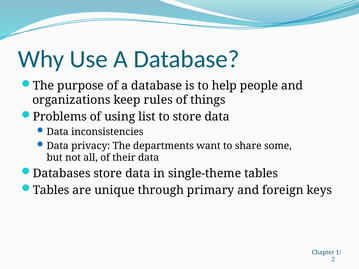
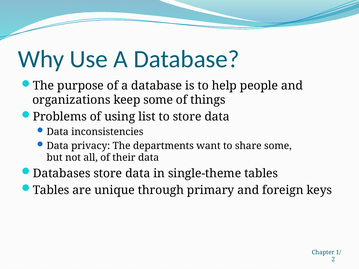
keep rules: rules -> some
